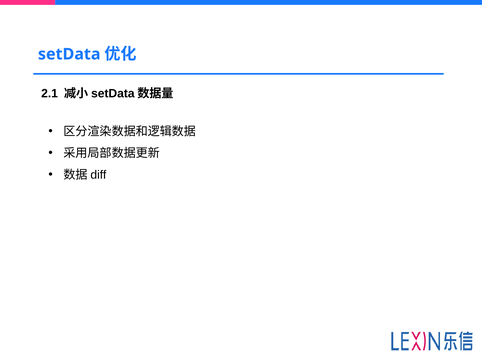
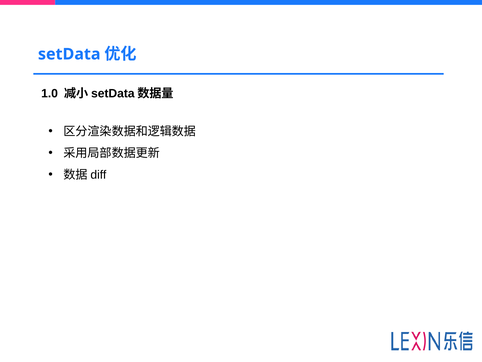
2.1: 2.1 -> 1.0
